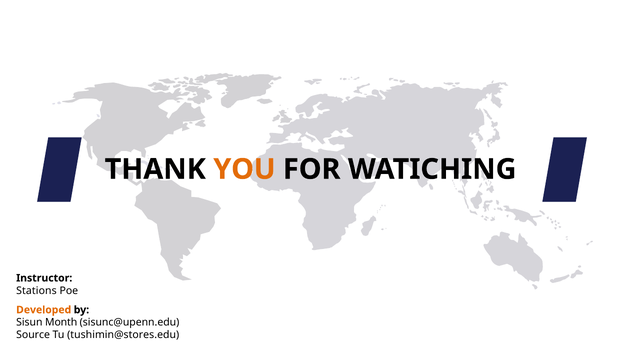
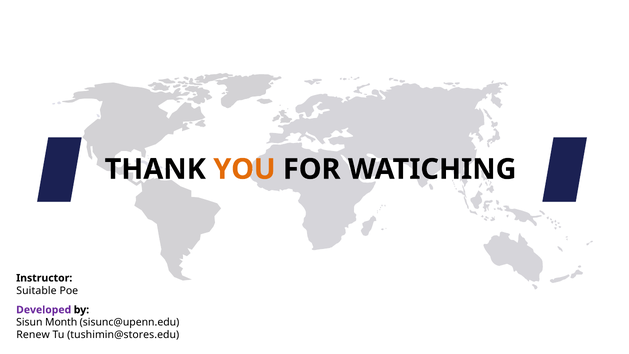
Stations: Stations -> Suitable
Developed colour: orange -> purple
Source: Source -> Renew
